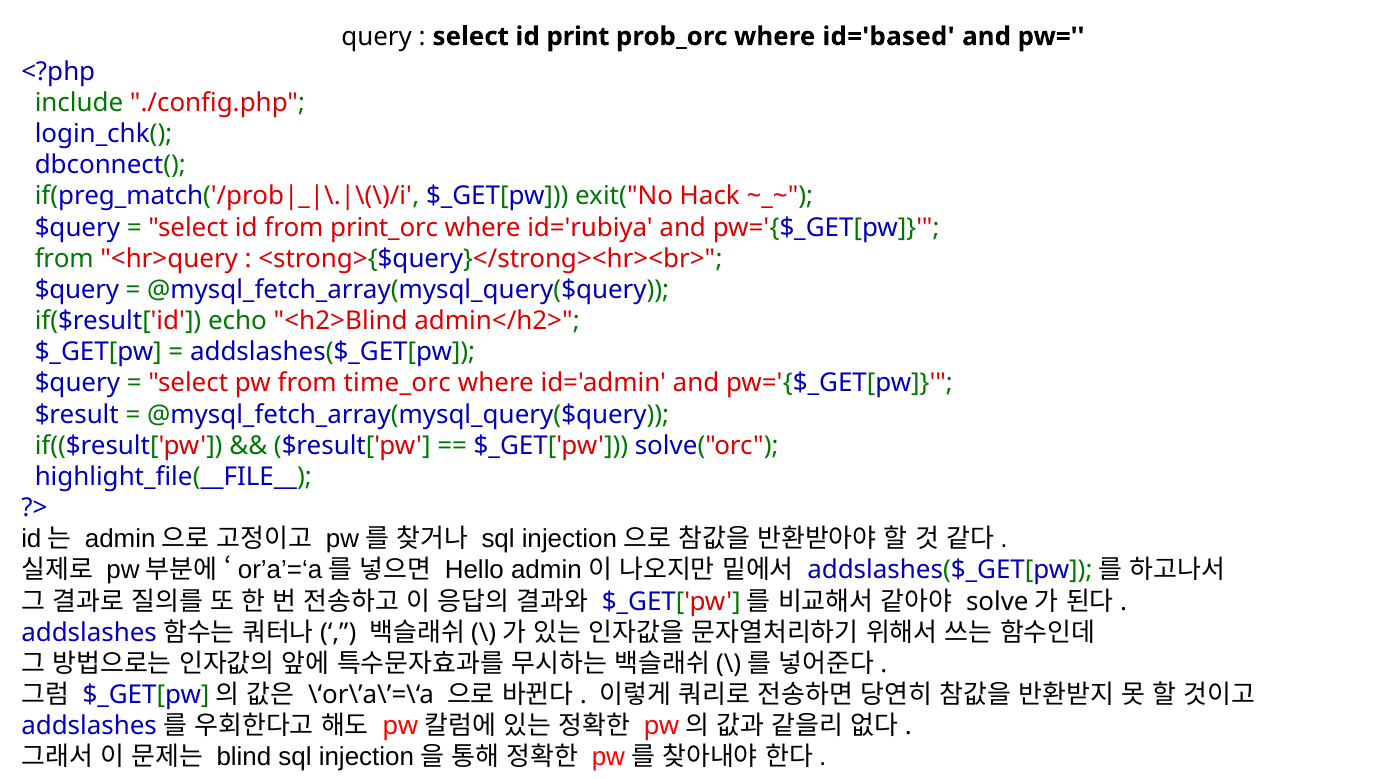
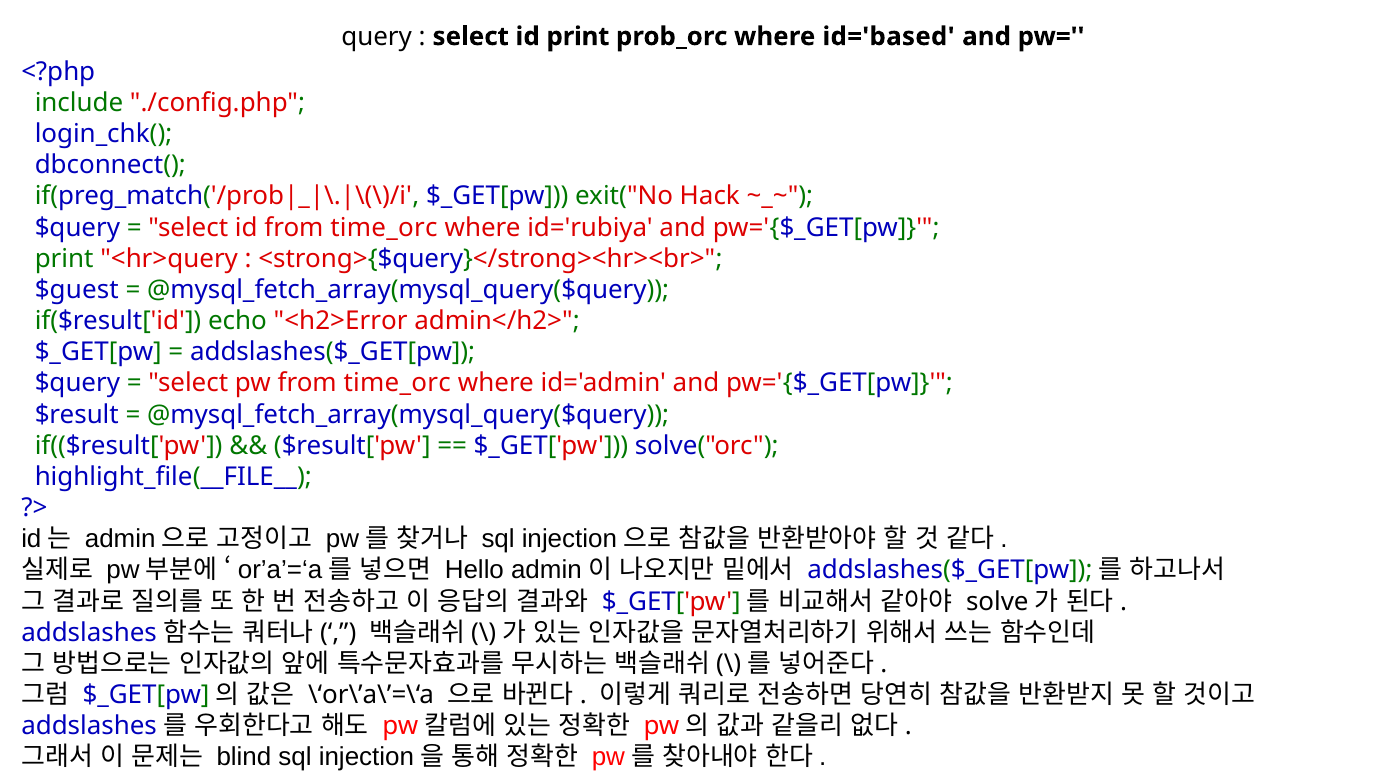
id from print_orc: print_orc -> time_orc
from at (64, 259): from -> print
$query at (77, 290): $query -> $guest
<h2>Blind: <h2>Blind -> <h2>Error
